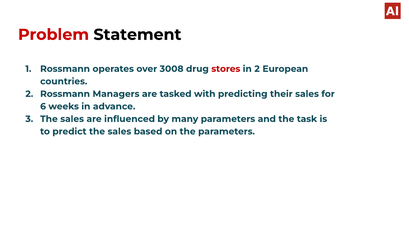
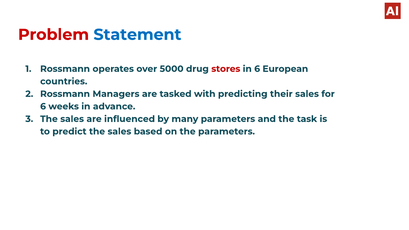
Statement colour: black -> blue
3008: 3008 -> 5000
in 2: 2 -> 6
